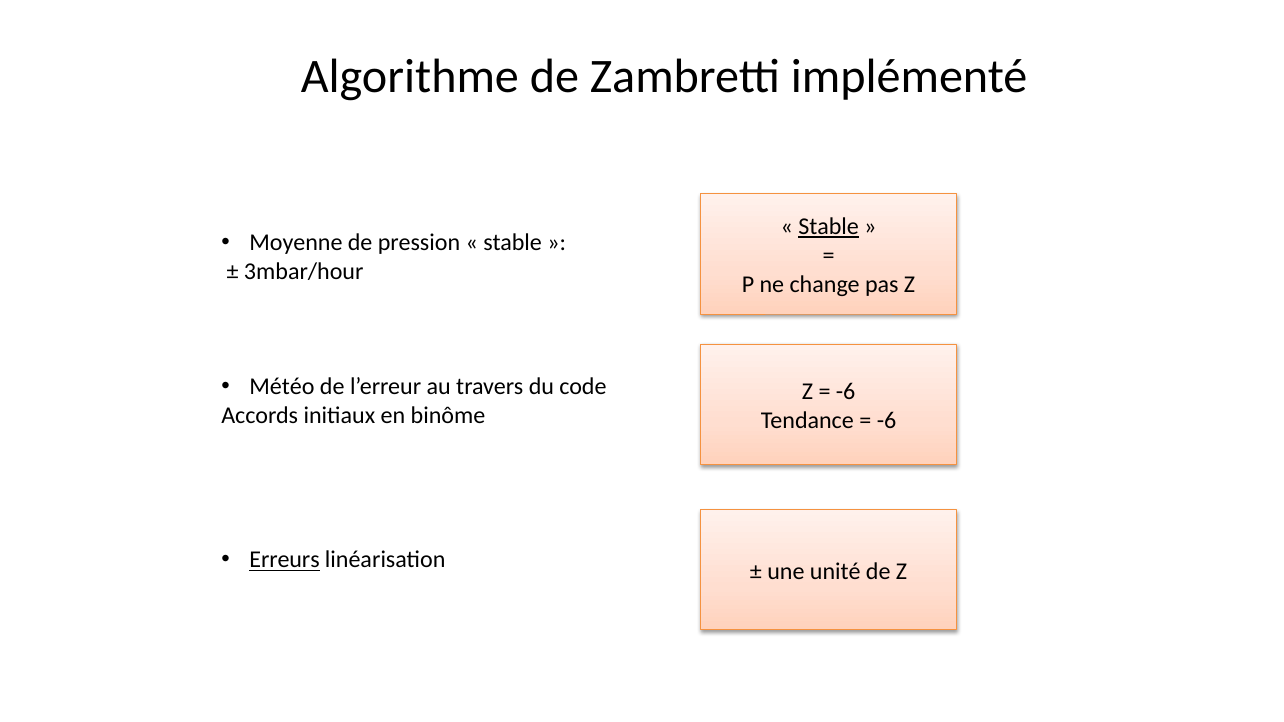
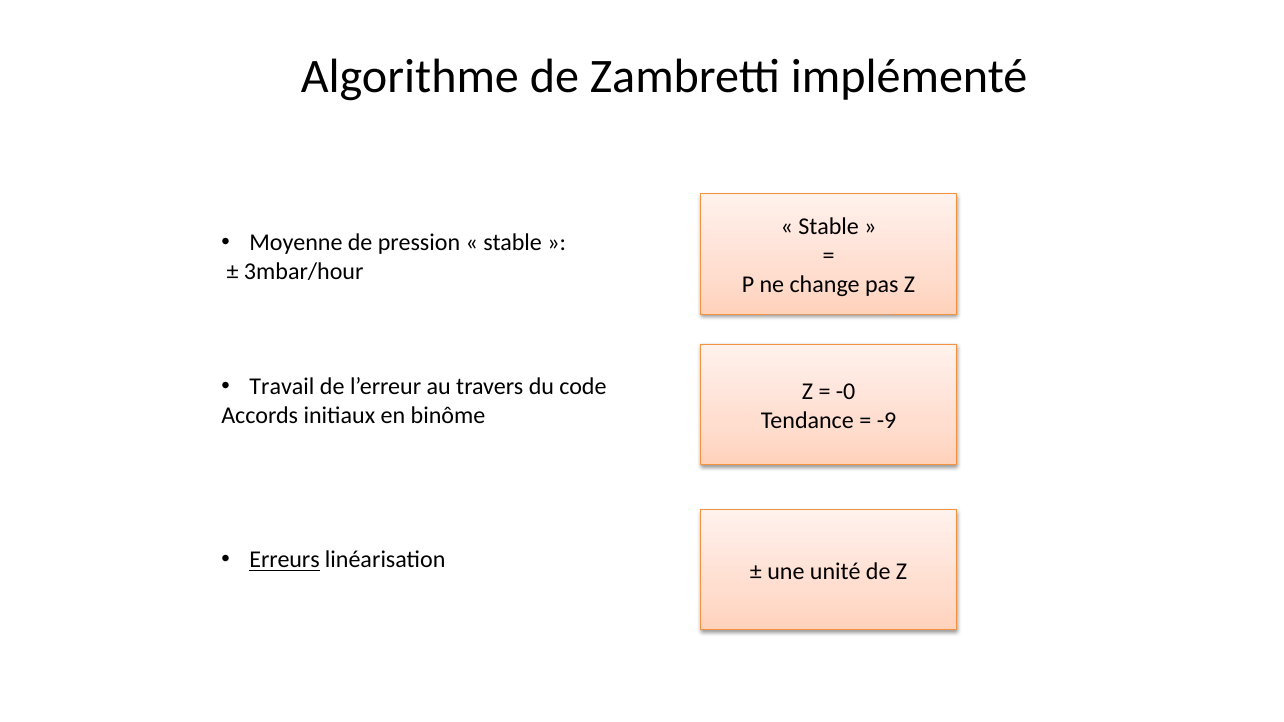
Stable at (829, 227) underline: present -> none
Météo: Météo -> Travail
-6 at (846, 392): -6 -> -0
-6 at (887, 421): -6 -> -9
